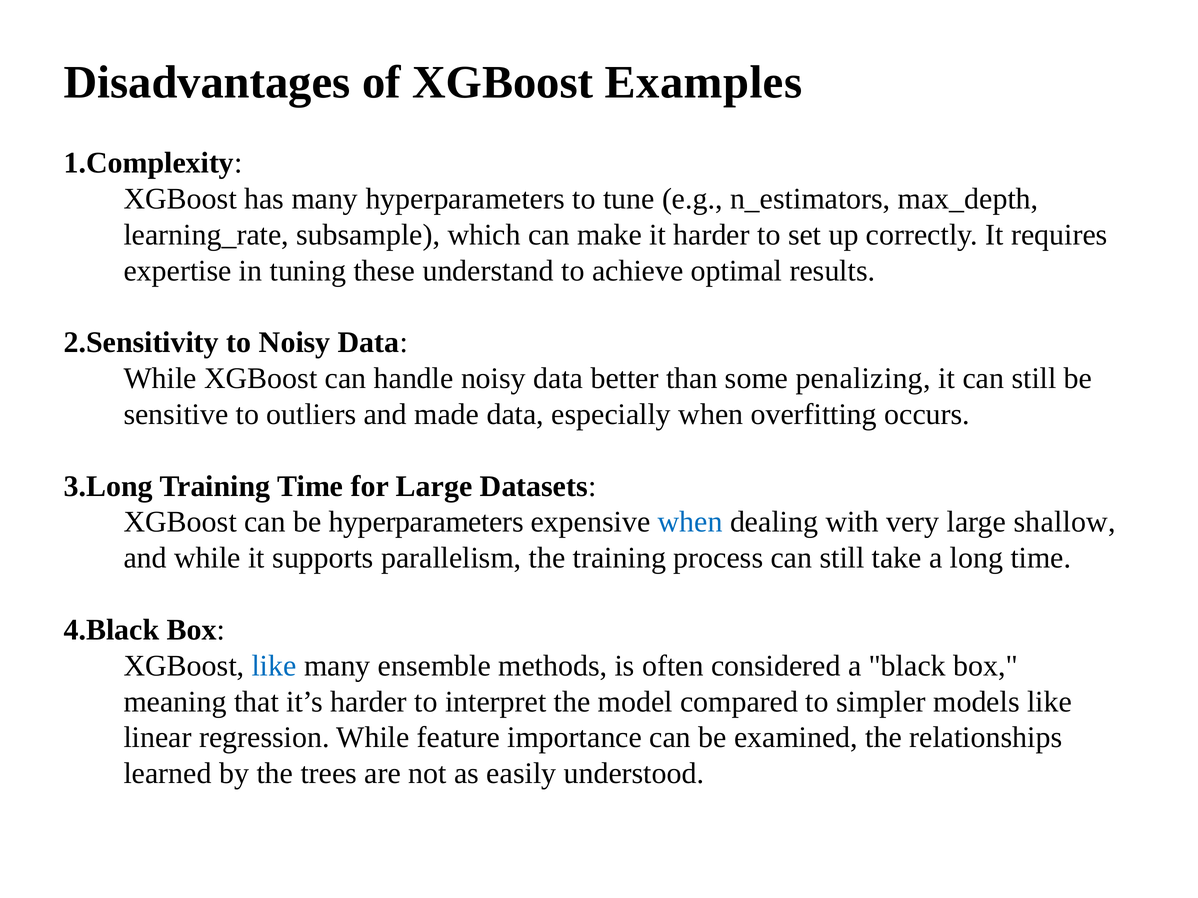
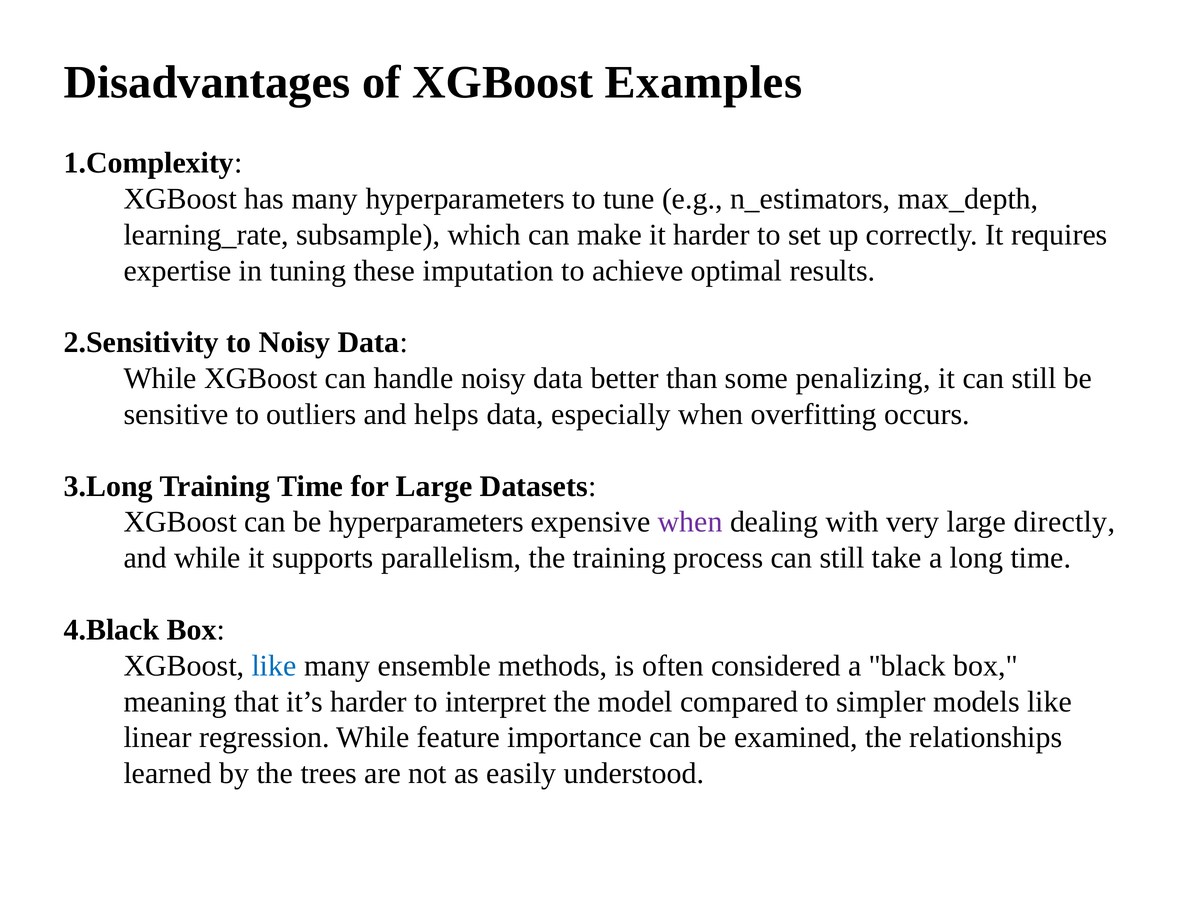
understand: understand -> imputation
made: made -> helps
when at (690, 522) colour: blue -> purple
shallow: shallow -> directly
